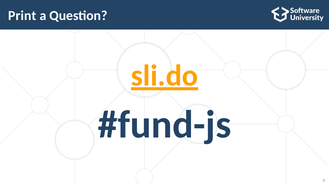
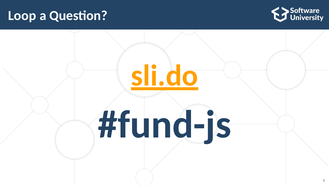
Print: Print -> Loop
